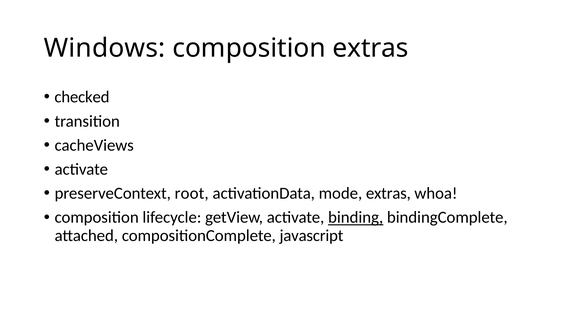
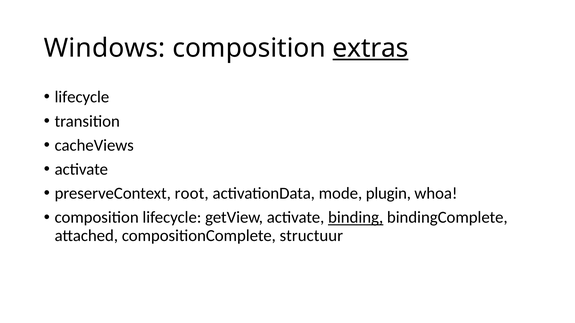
extras at (370, 48) underline: none -> present
checked at (82, 97): checked -> lifecycle
mode extras: extras -> plugin
javascript: javascript -> structuur
